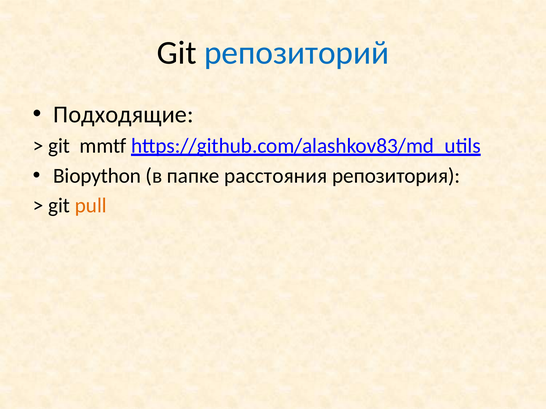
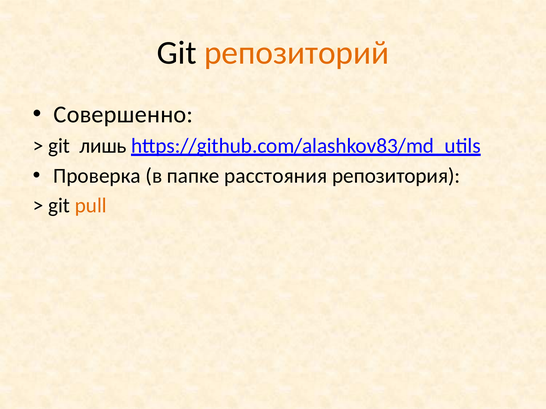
репозиторий colour: blue -> orange
Подходящие: Подходящие -> Совершенно
mmtf: mmtf -> лишь
Biopython: Biopython -> Проверка
